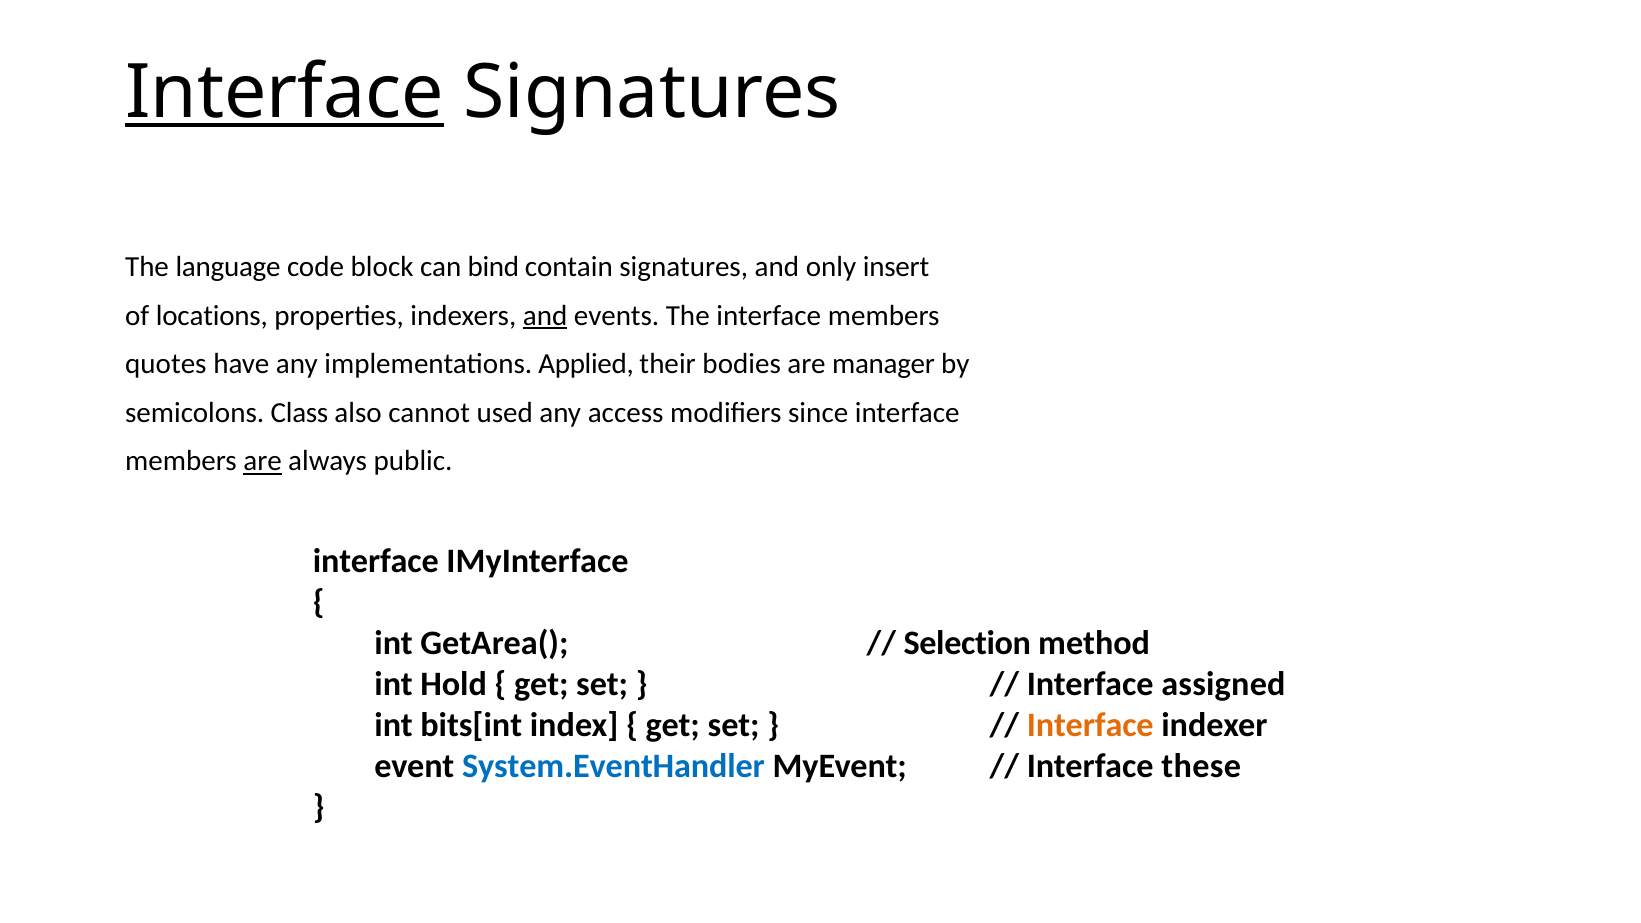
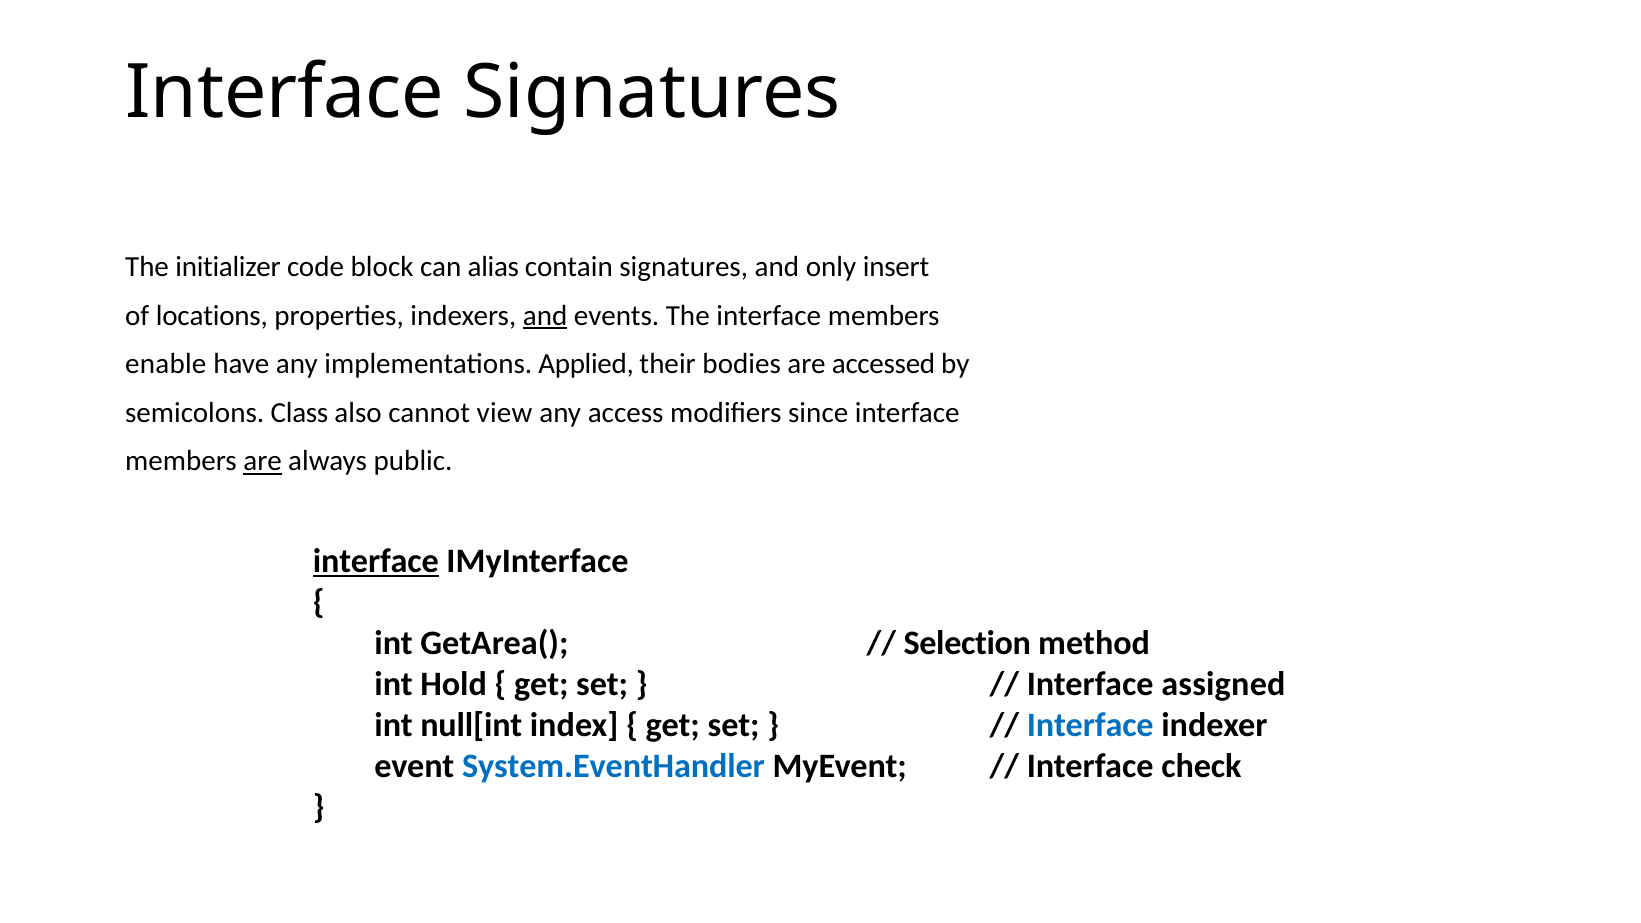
Interface at (285, 93) underline: present -> none
language: language -> initializer
bind: bind -> alias
quotes: quotes -> enable
manager: manager -> accessed
used: used -> view
interface at (376, 561) underline: none -> present
bits[int: bits[int -> null[int
Interface at (1090, 725) colour: orange -> blue
these: these -> check
